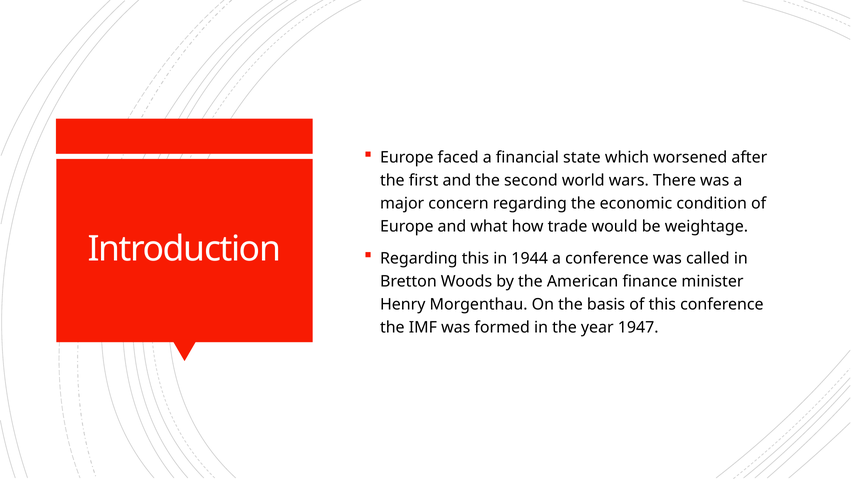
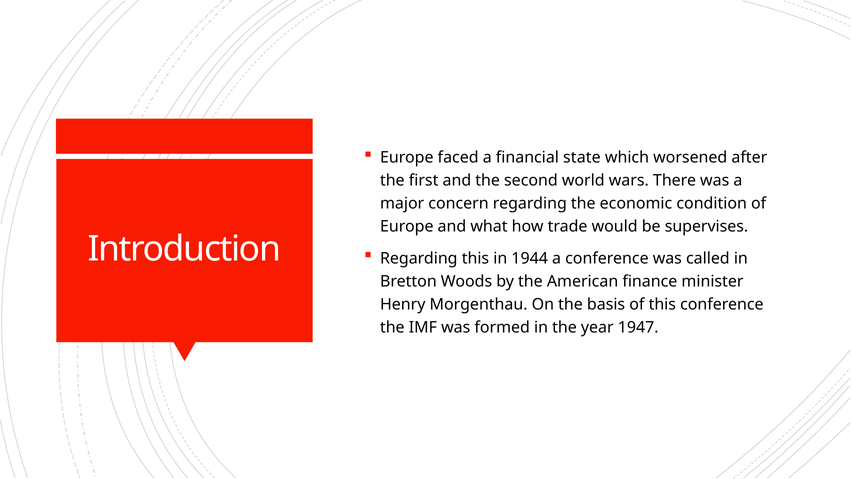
weightage: weightage -> supervises
